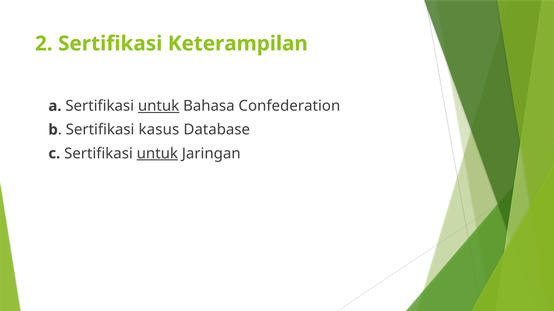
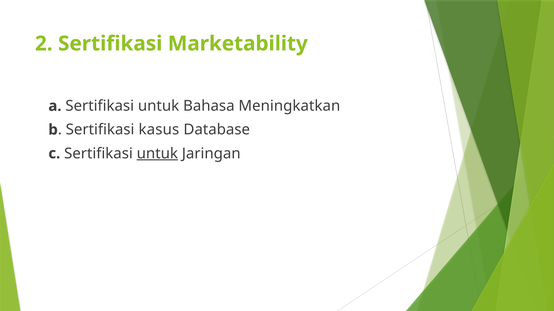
Keterampilan: Keterampilan -> Marketability
untuk at (159, 106) underline: present -> none
Confederation: Confederation -> Meningkatkan
